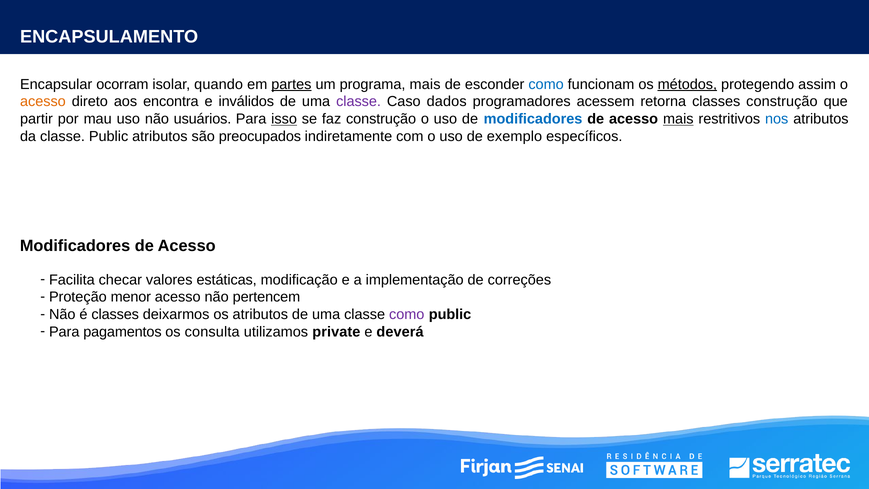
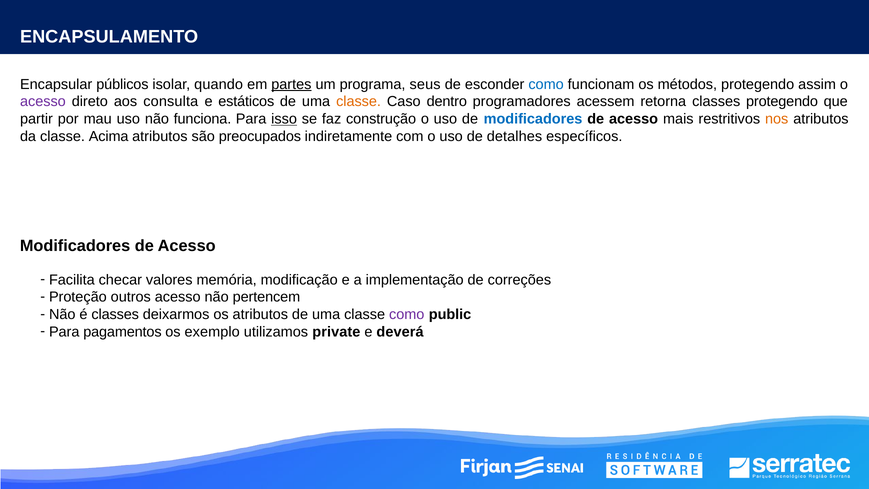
ocorram: ocorram -> públicos
programa mais: mais -> seus
métodos underline: present -> none
acesso at (43, 102) colour: orange -> purple
encontra: encontra -> consulta
inválidos: inválidos -> estáticos
classe at (359, 102) colour: purple -> orange
dados: dados -> dentro
classes construção: construção -> protegendo
usuários: usuários -> funciona
mais at (678, 119) underline: present -> none
nos colour: blue -> orange
classe Public: Public -> Acima
exemplo: exemplo -> detalhes
estáticas: estáticas -> memória
menor: menor -> outros
consulta: consulta -> exemplo
